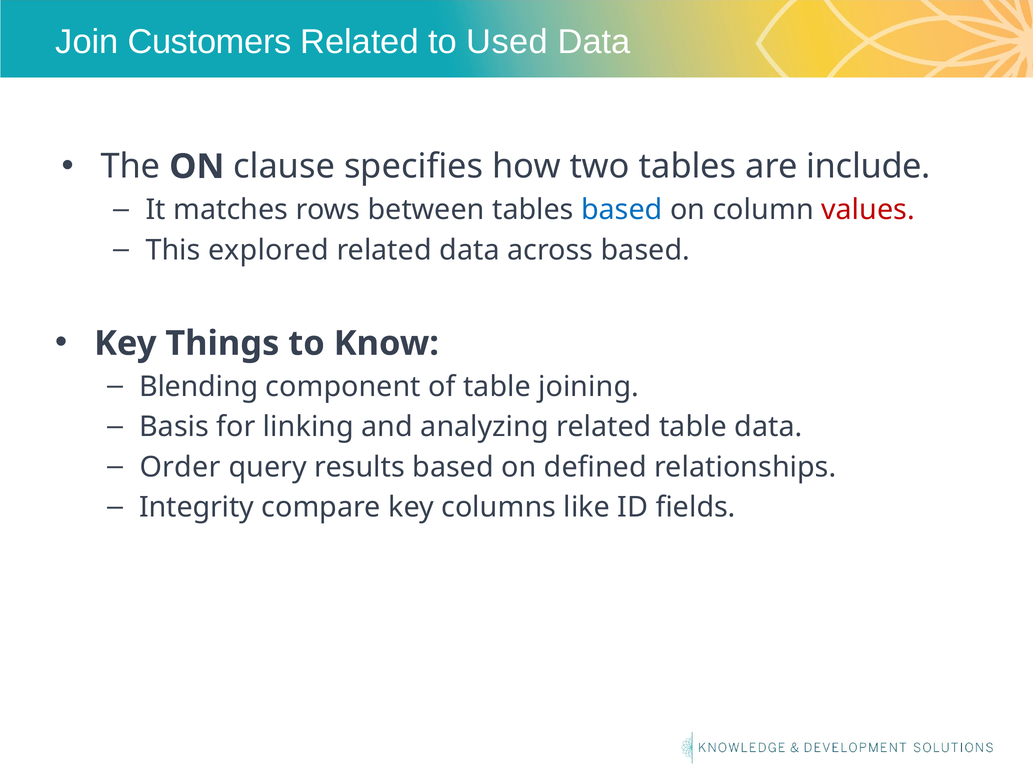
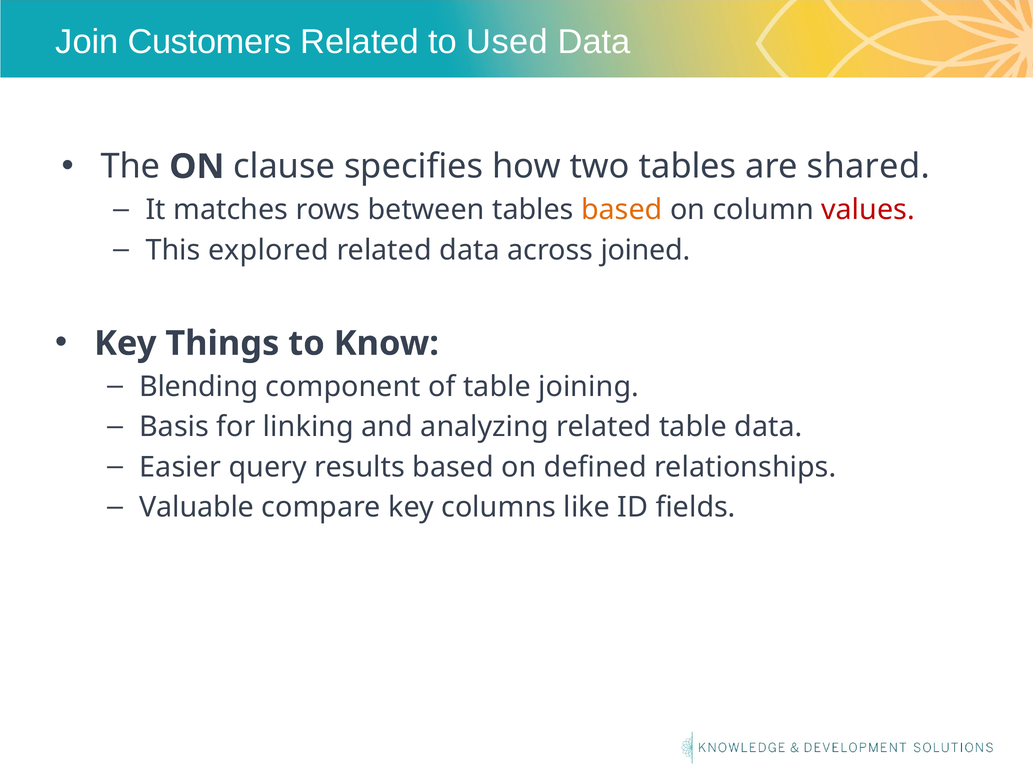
include: include -> shared
based at (622, 210) colour: blue -> orange
across based: based -> joined
Order: Order -> Easier
Integrity: Integrity -> Valuable
